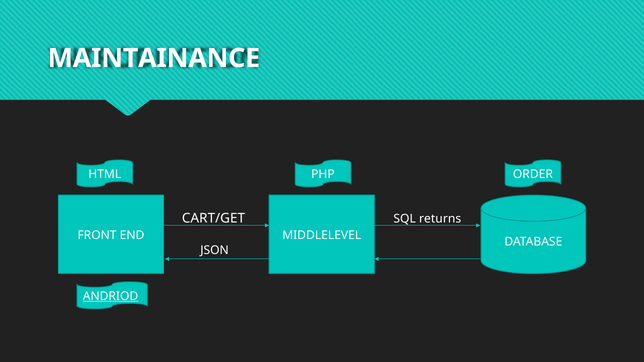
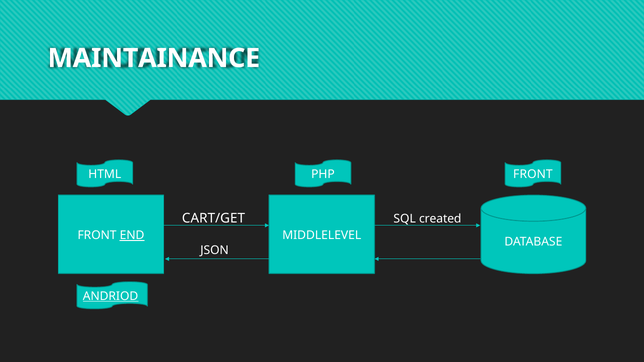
HTML ORDER: ORDER -> FRONT
returns: returns -> created
END underline: none -> present
